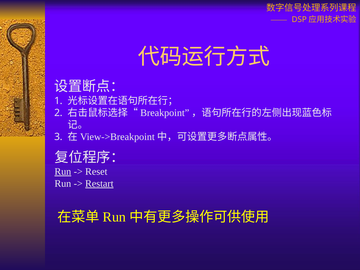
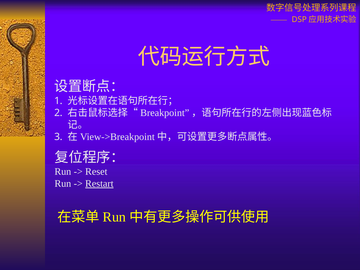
Run at (63, 172) underline: present -> none
